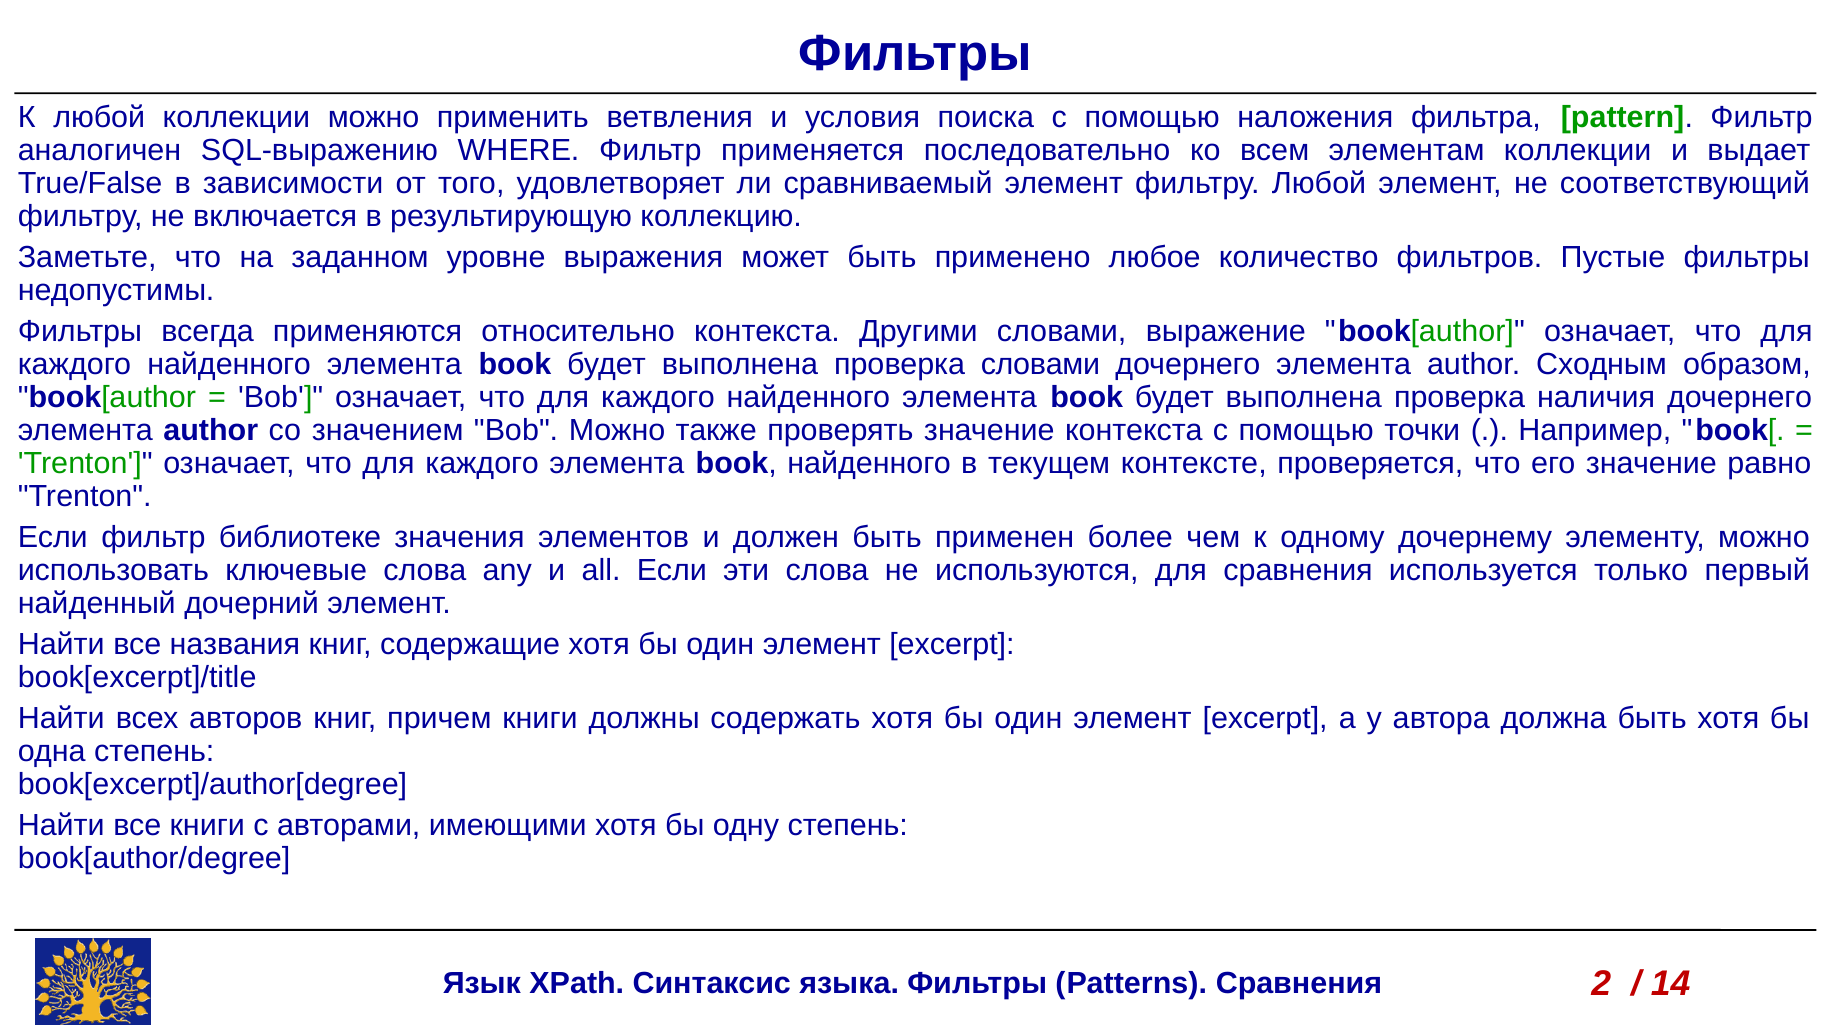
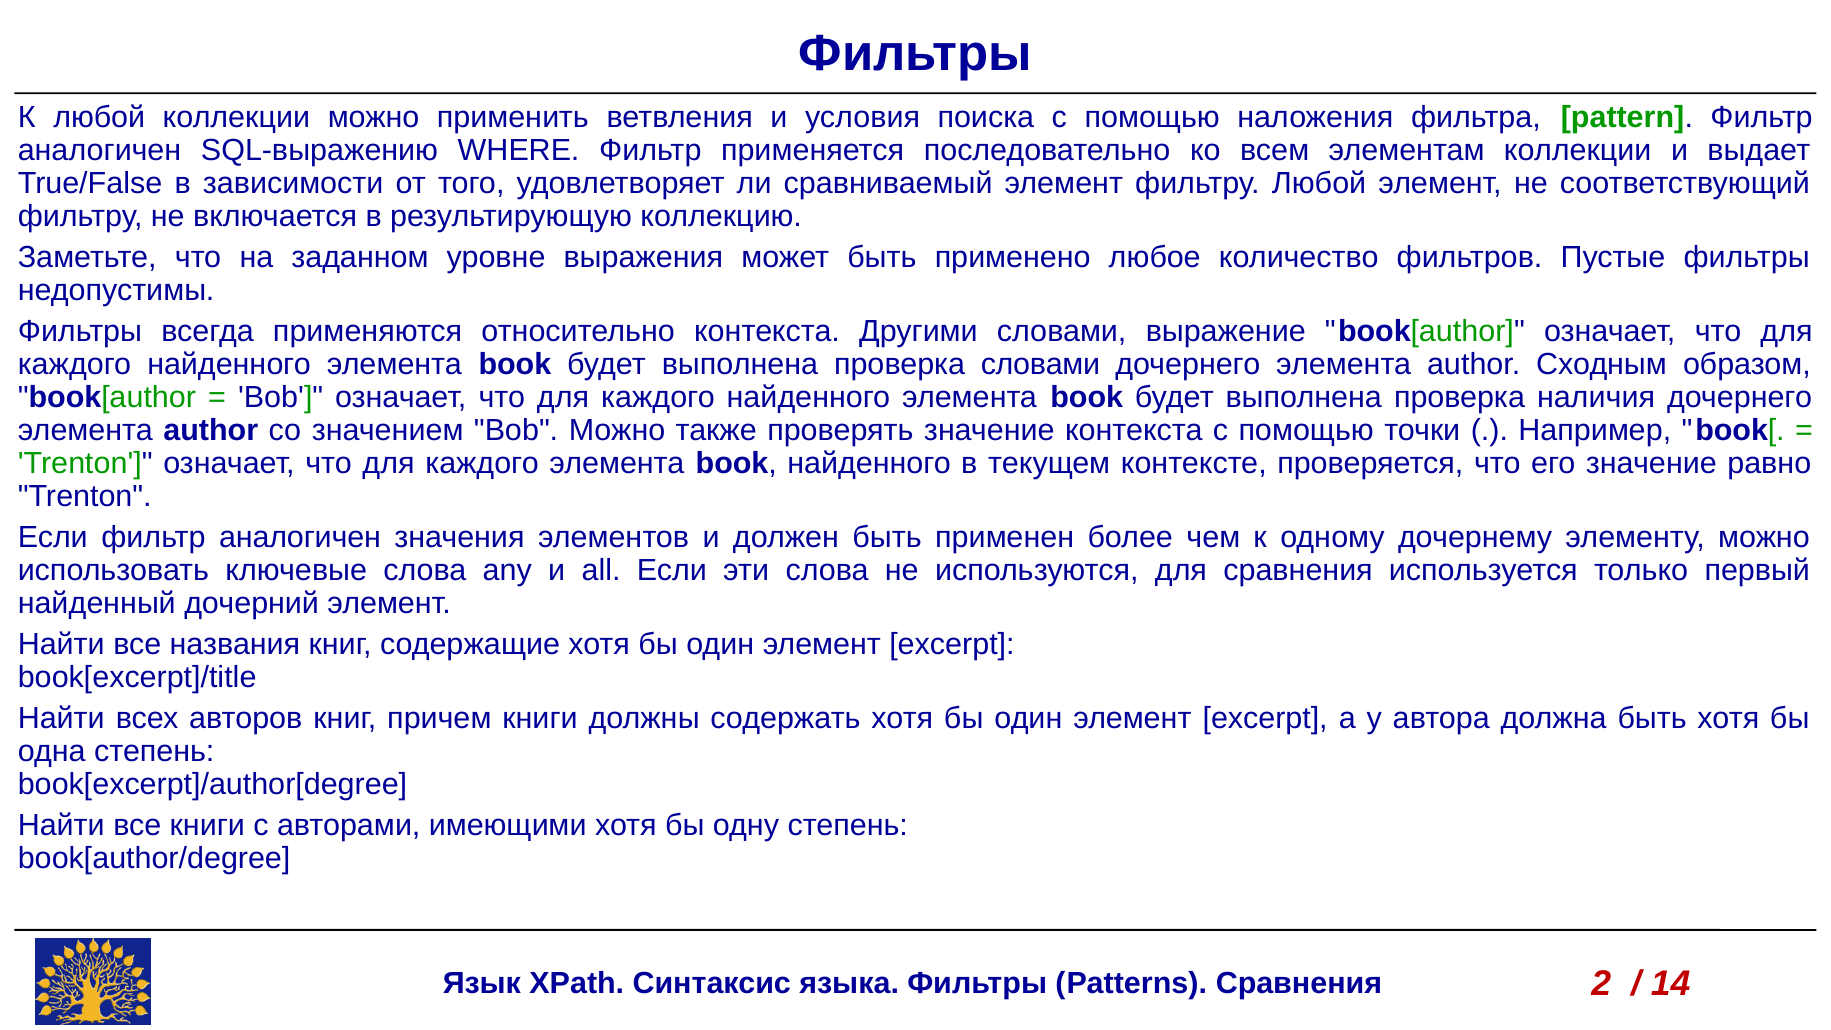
Если фильтр библиотеке: библиотеке -> аналогичен
